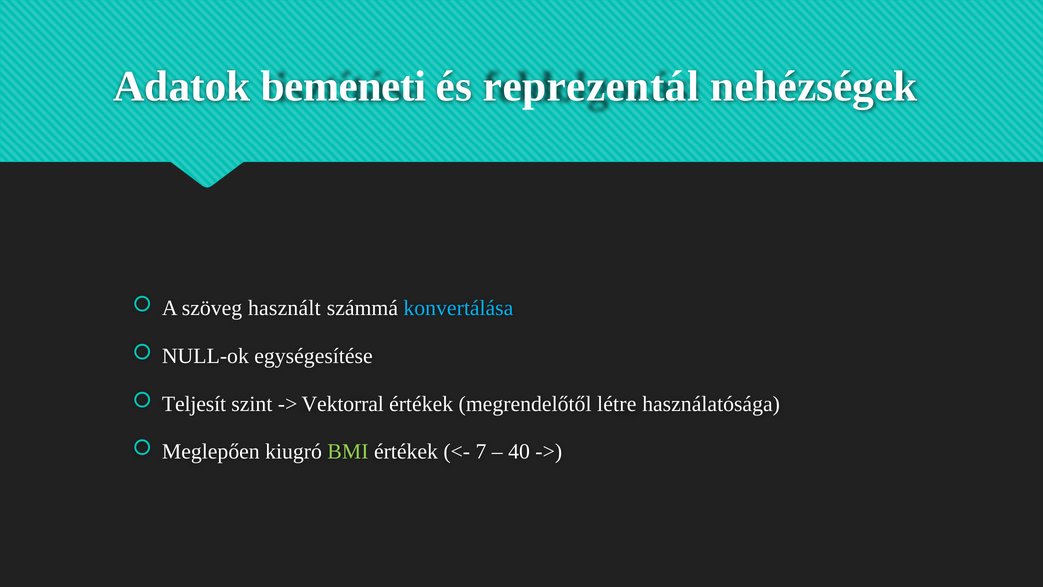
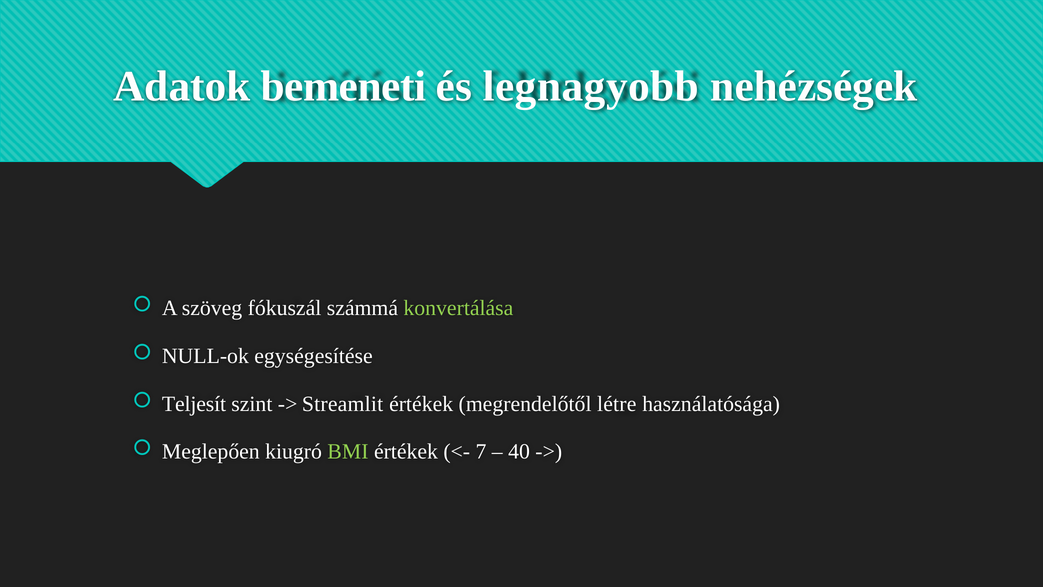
reprezentál: reprezentál -> legnagyobb
használt: használt -> fókuszál
konvertálása colour: light blue -> light green
Vektorral: Vektorral -> Streamlit
